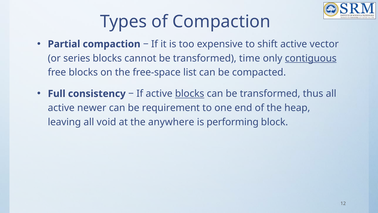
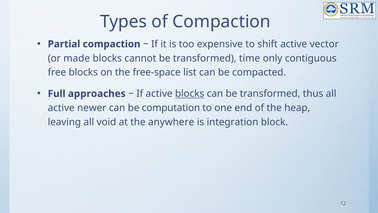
series: series -> made
contiguous underline: present -> none
consistency: consistency -> approaches
requirement: requirement -> computation
performing: performing -> integration
